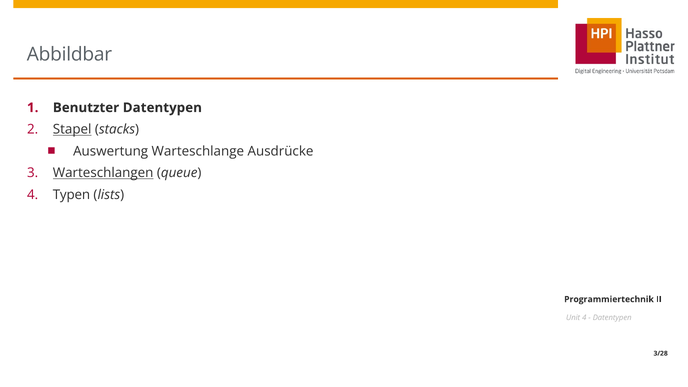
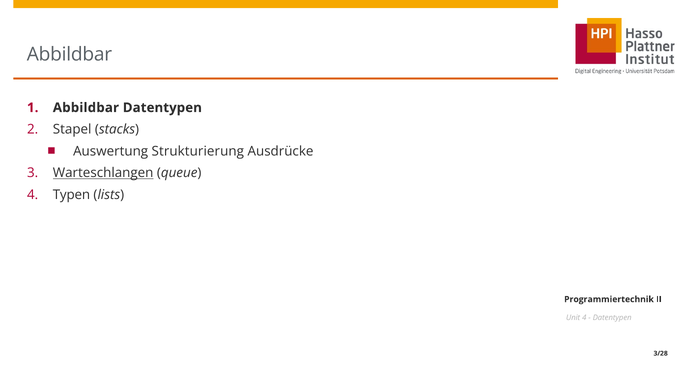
Benutzter at (86, 108): Benutzter -> Abbildbar
Stapel underline: present -> none
Warteschlange: Warteschlange -> Strukturierung
